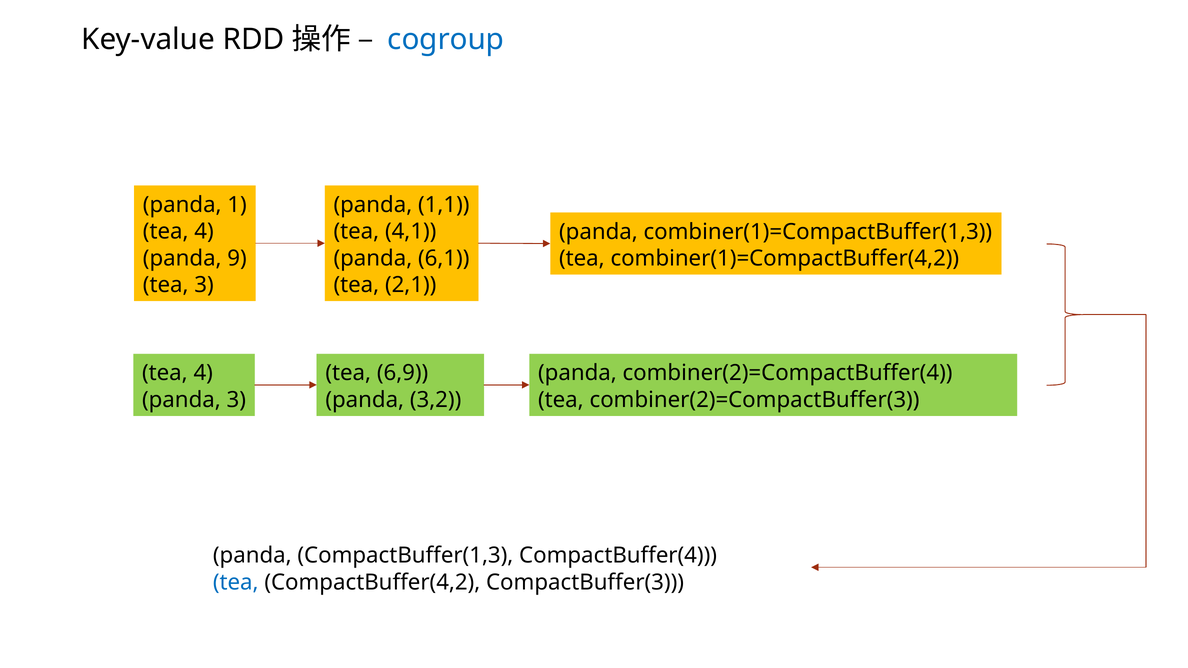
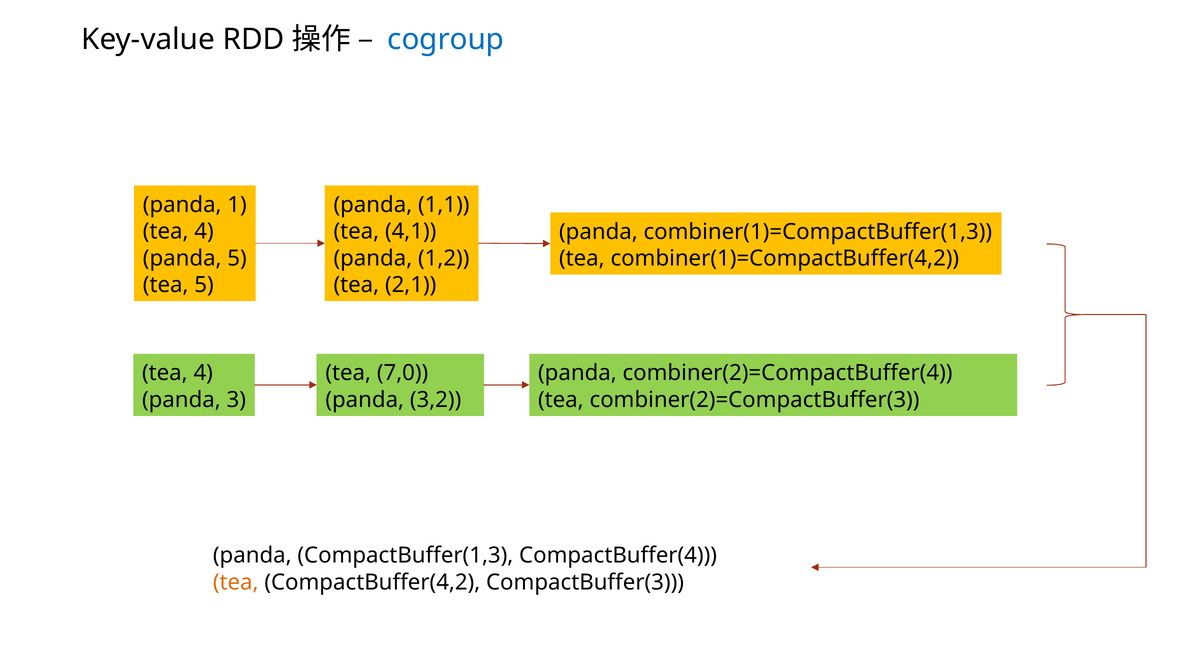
panda 9: 9 -> 5
6,1: 6,1 -> 1,2
tea 3: 3 -> 5
6,9: 6,9 -> 7,0
tea at (236, 582) colour: blue -> orange
